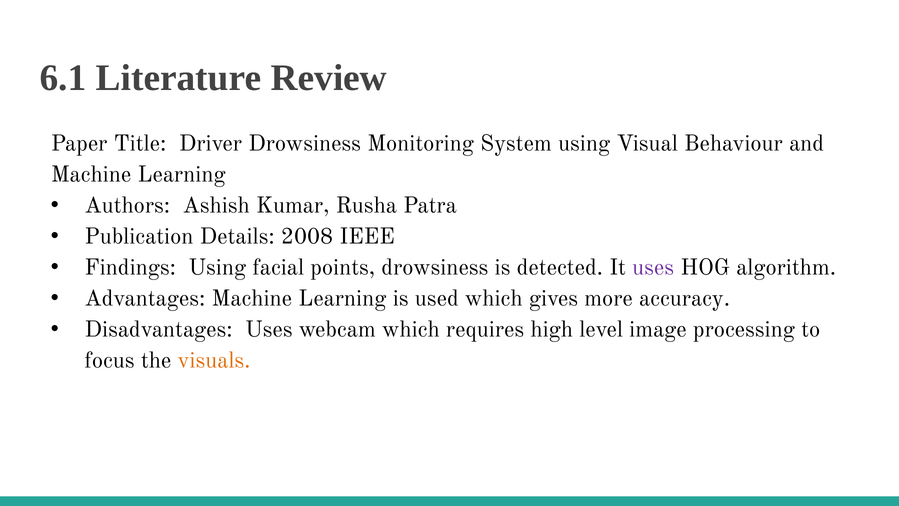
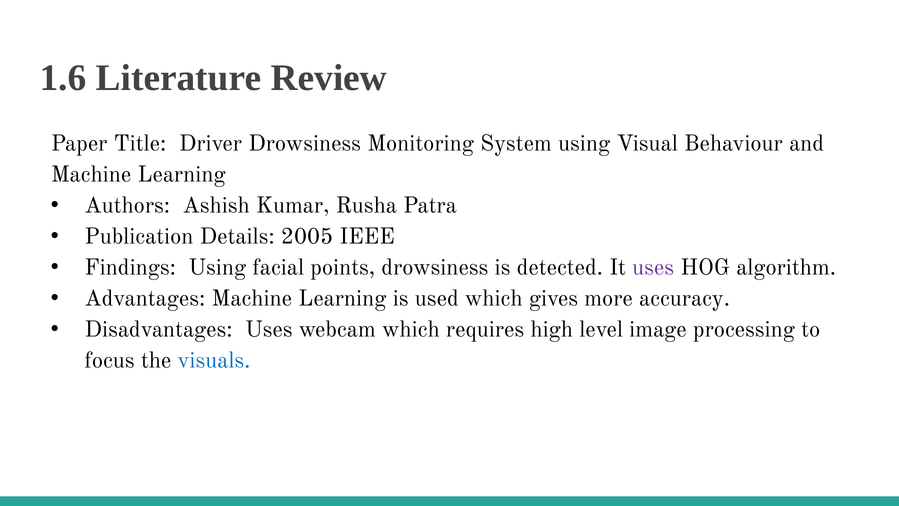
6.1: 6.1 -> 1.6
2008: 2008 -> 2005
visuals colour: orange -> blue
